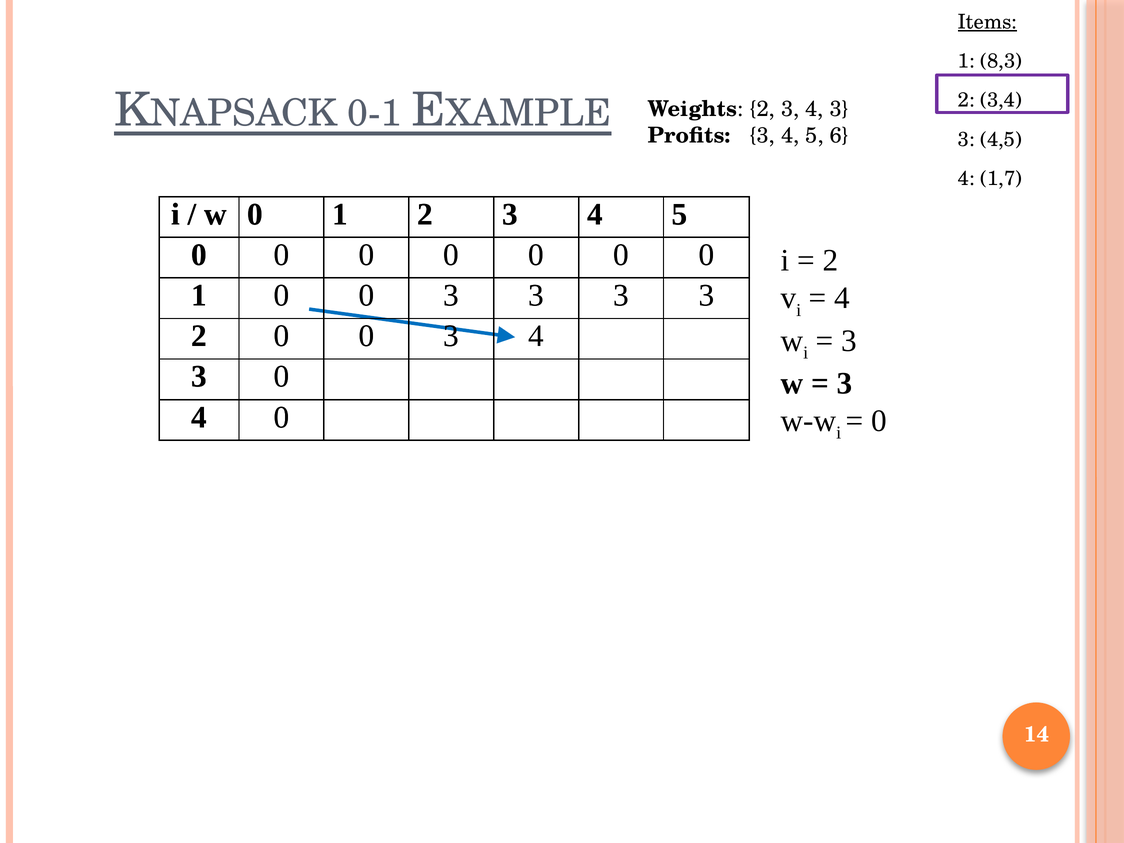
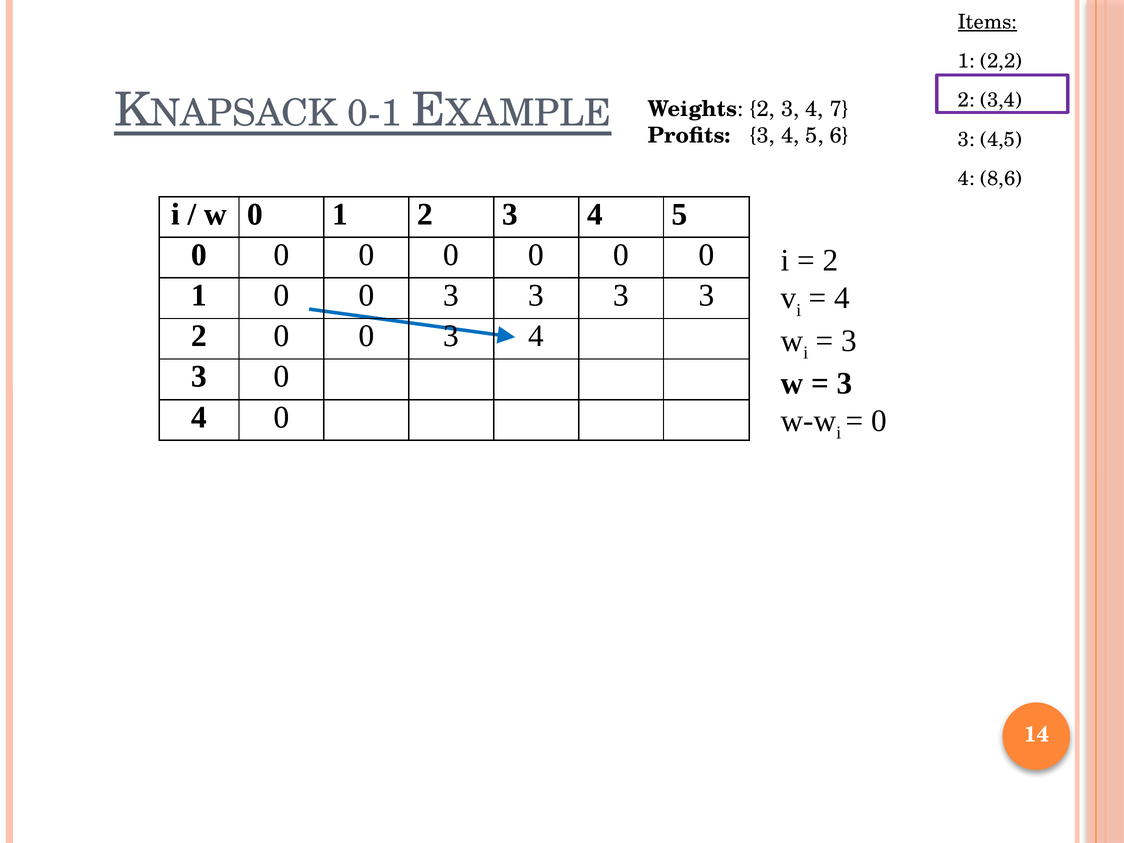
8,3: 8,3 -> 2,2
2 3 4 3: 3 -> 7
1,7: 1,7 -> 8,6
